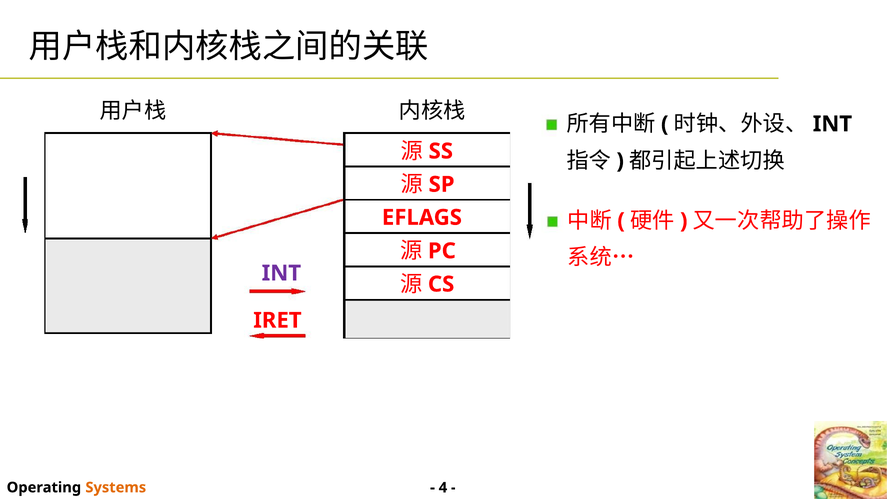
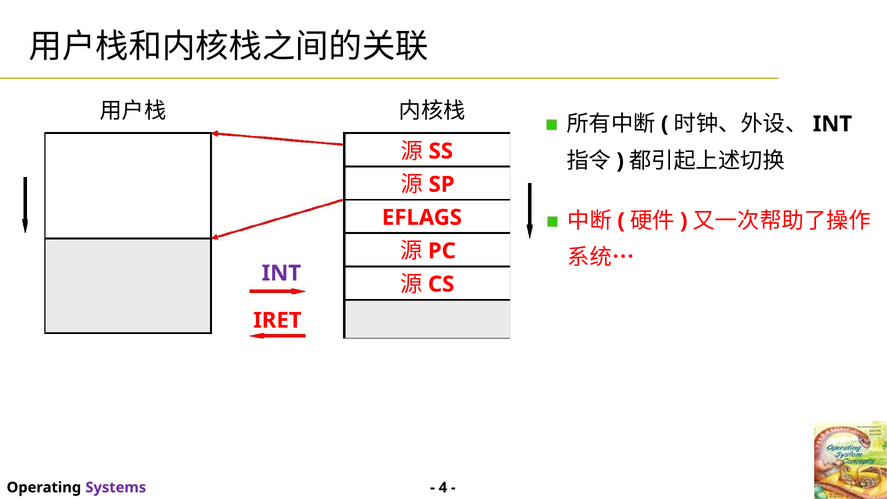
Systems colour: orange -> purple
